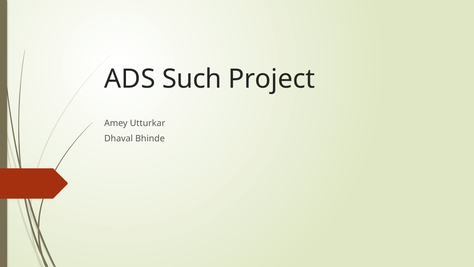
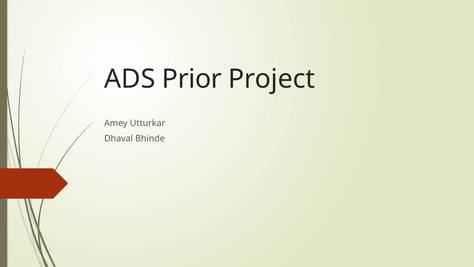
Such: Such -> Prior
